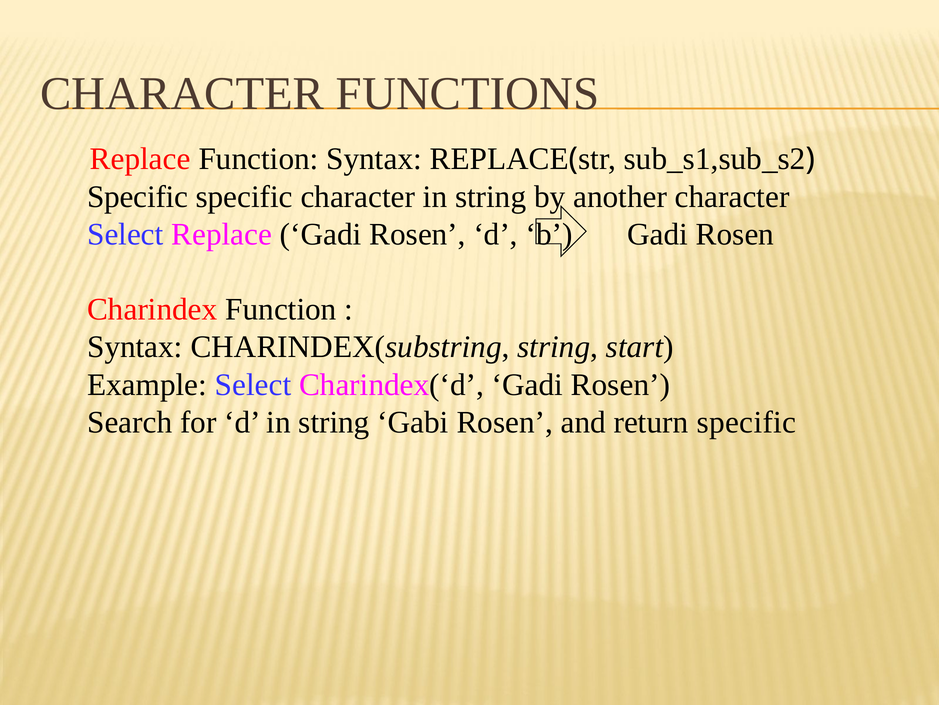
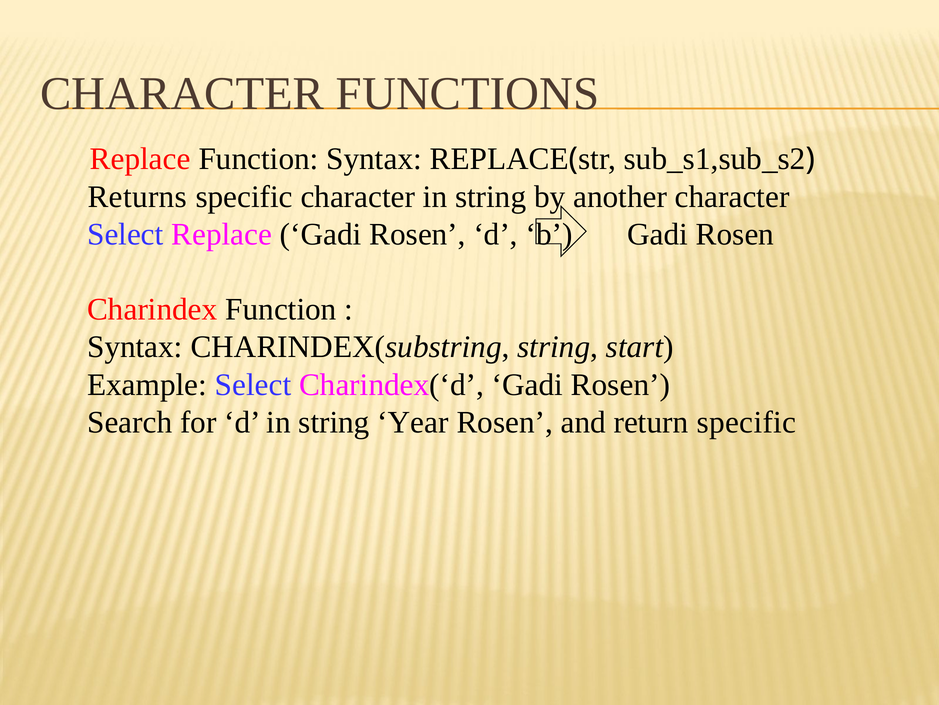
Specific at (138, 196): Specific -> Returns
Gabi: Gabi -> Year
